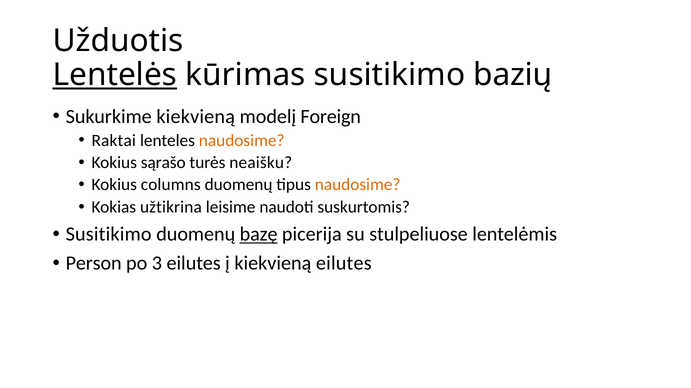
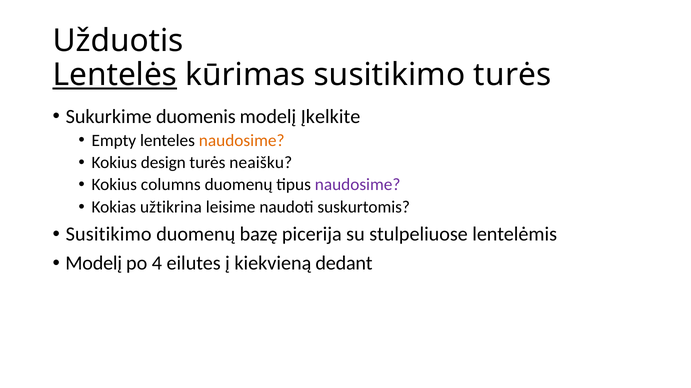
susitikimo bazių: bazių -> turės
Sukurkime kiekvieną: kiekvieną -> duomenis
Foreign: Foreign -> Įkelkite
Raktai: Raktai -> Empty
sąrašo: sąrašo -> design
naudosime at (358, 185) colour: orange -> purple
bazę underline: present -> none
Person at (94, 264): Person -> Modelį
3: 3 -> 4
kiekvieną eilutes: eilutes -> dedant
